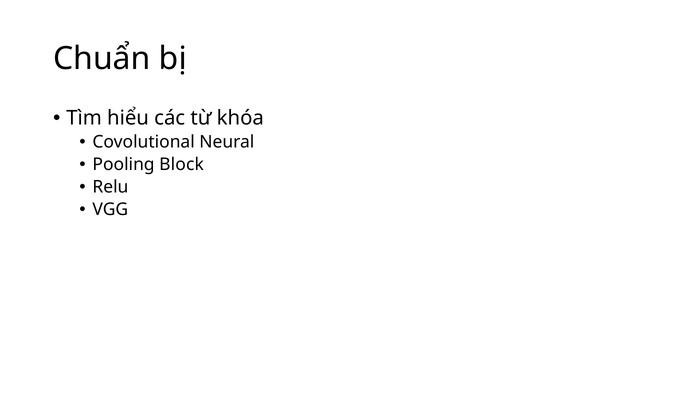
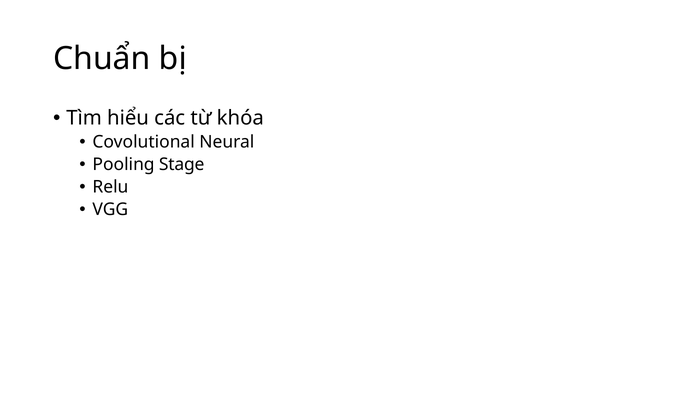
Block: Block -> Stage
